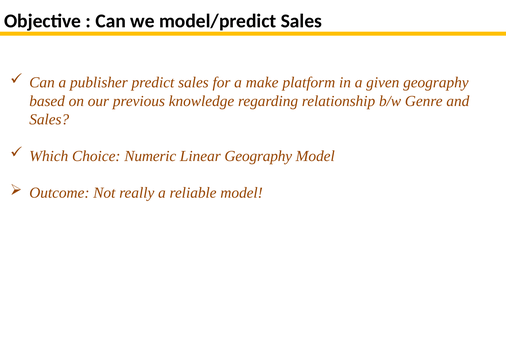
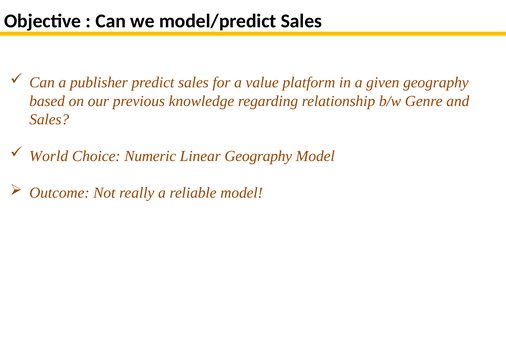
make: make -> value
Which: Which -> World
